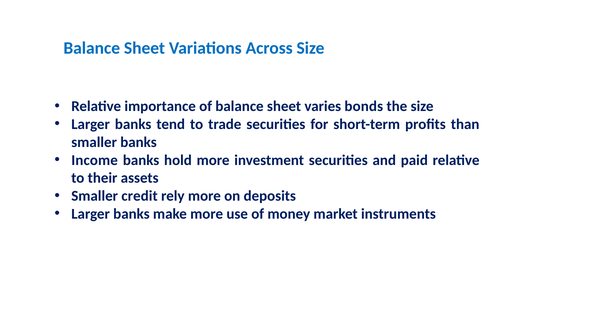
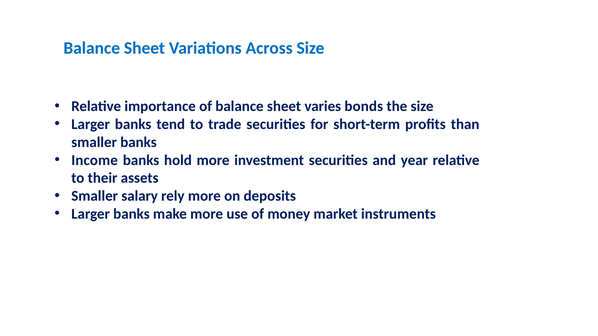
paid: paid -> year
credit: credit -> salary
